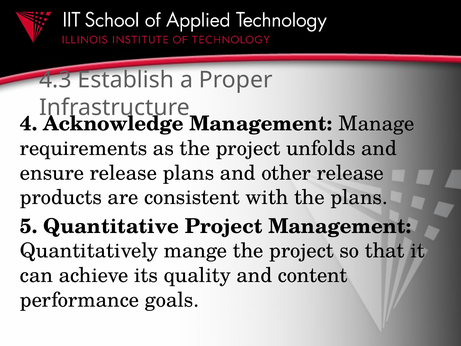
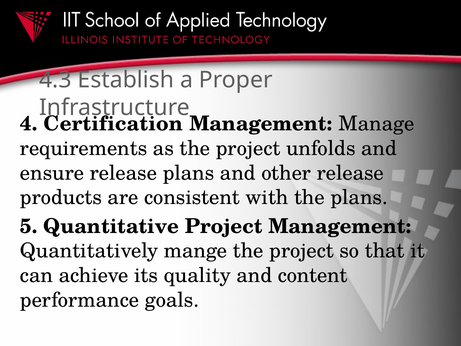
Acknowledge: Acknowledge -> Certification
